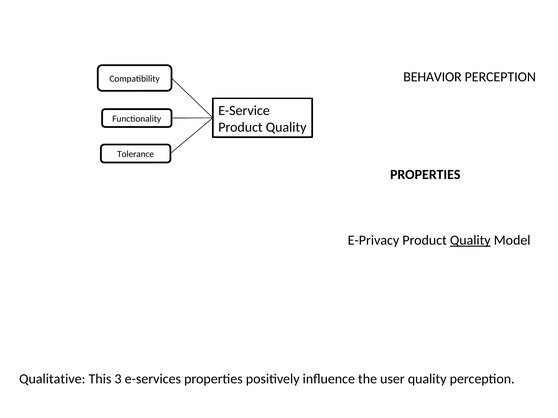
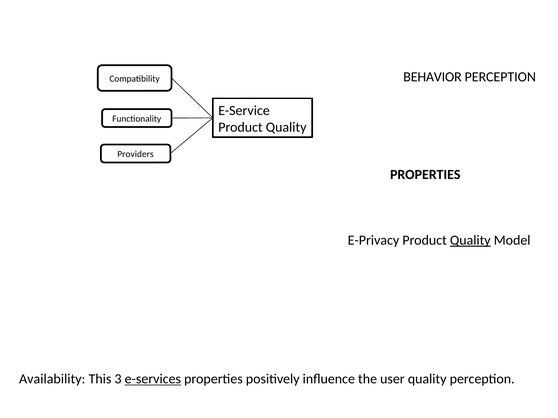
Tolerance: Tolerance -> Providers
Qualitative: Qualitative -> Availability
e-services underline: none -> present
